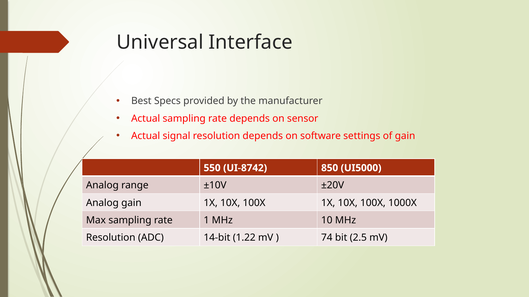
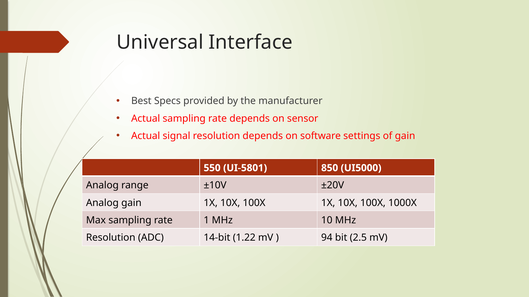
UI-8742: UI-8742 -> UI-5801
74: 74 -> 94
